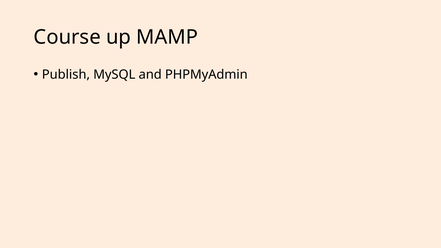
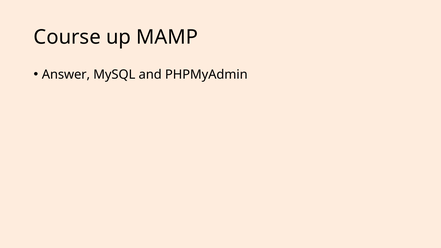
Publish: Publish -> Answer
